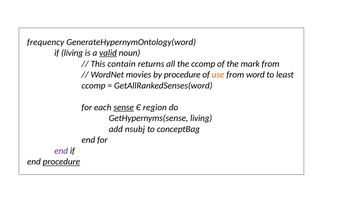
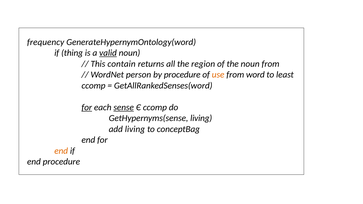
if living: living -> thing
the ccomp: ccomp -> region
the mark: mark -> noun
movies: movies -> person
for at (87, 107) underline: none -> present
Є region: region -> ccomp
add nsubj: nsubj -> living
end at (61, 151) colour: purple -> orange
procedure at (61, 162) underline: present -> none
